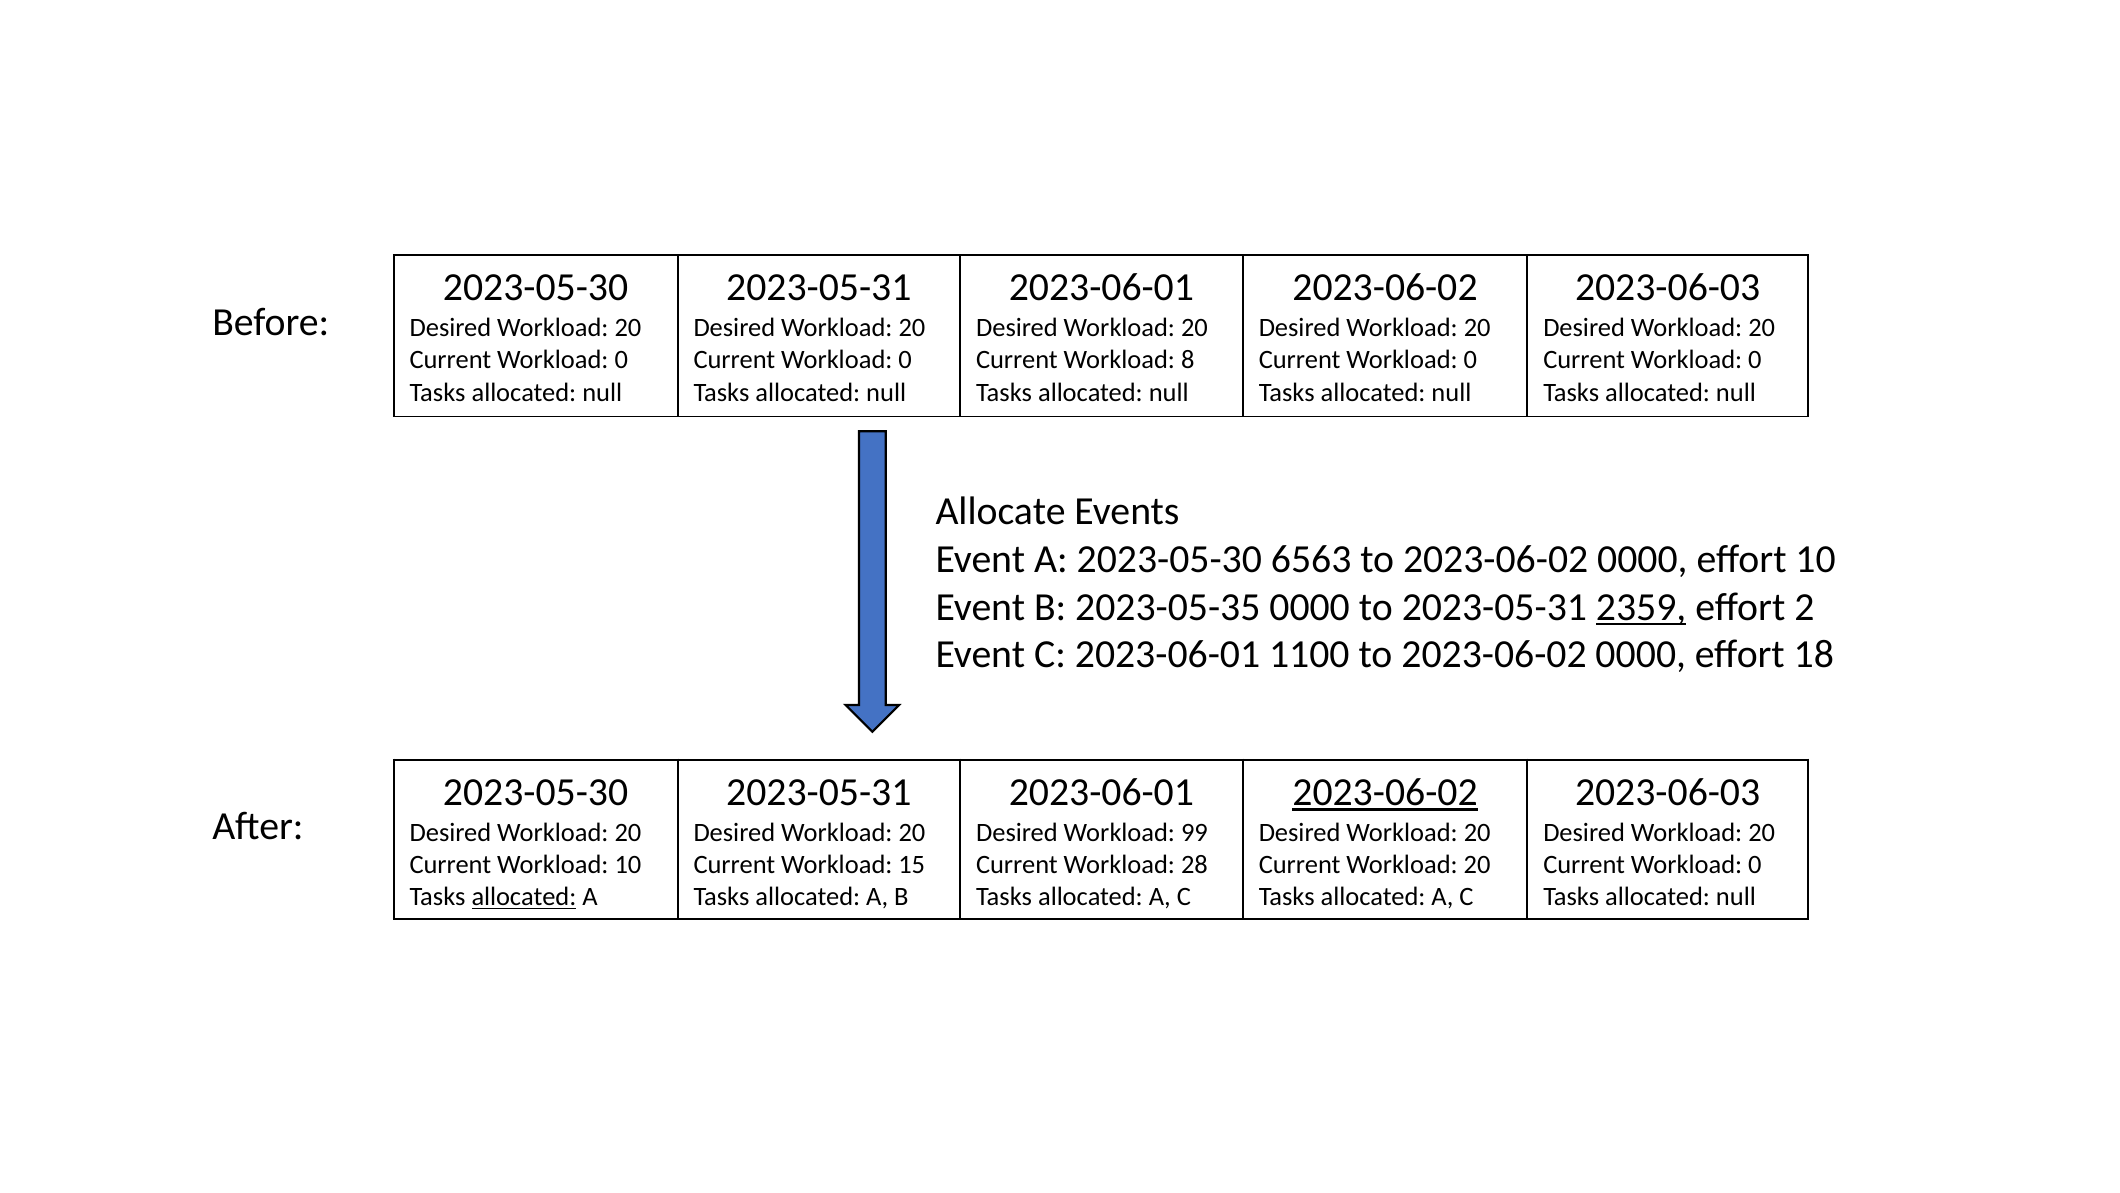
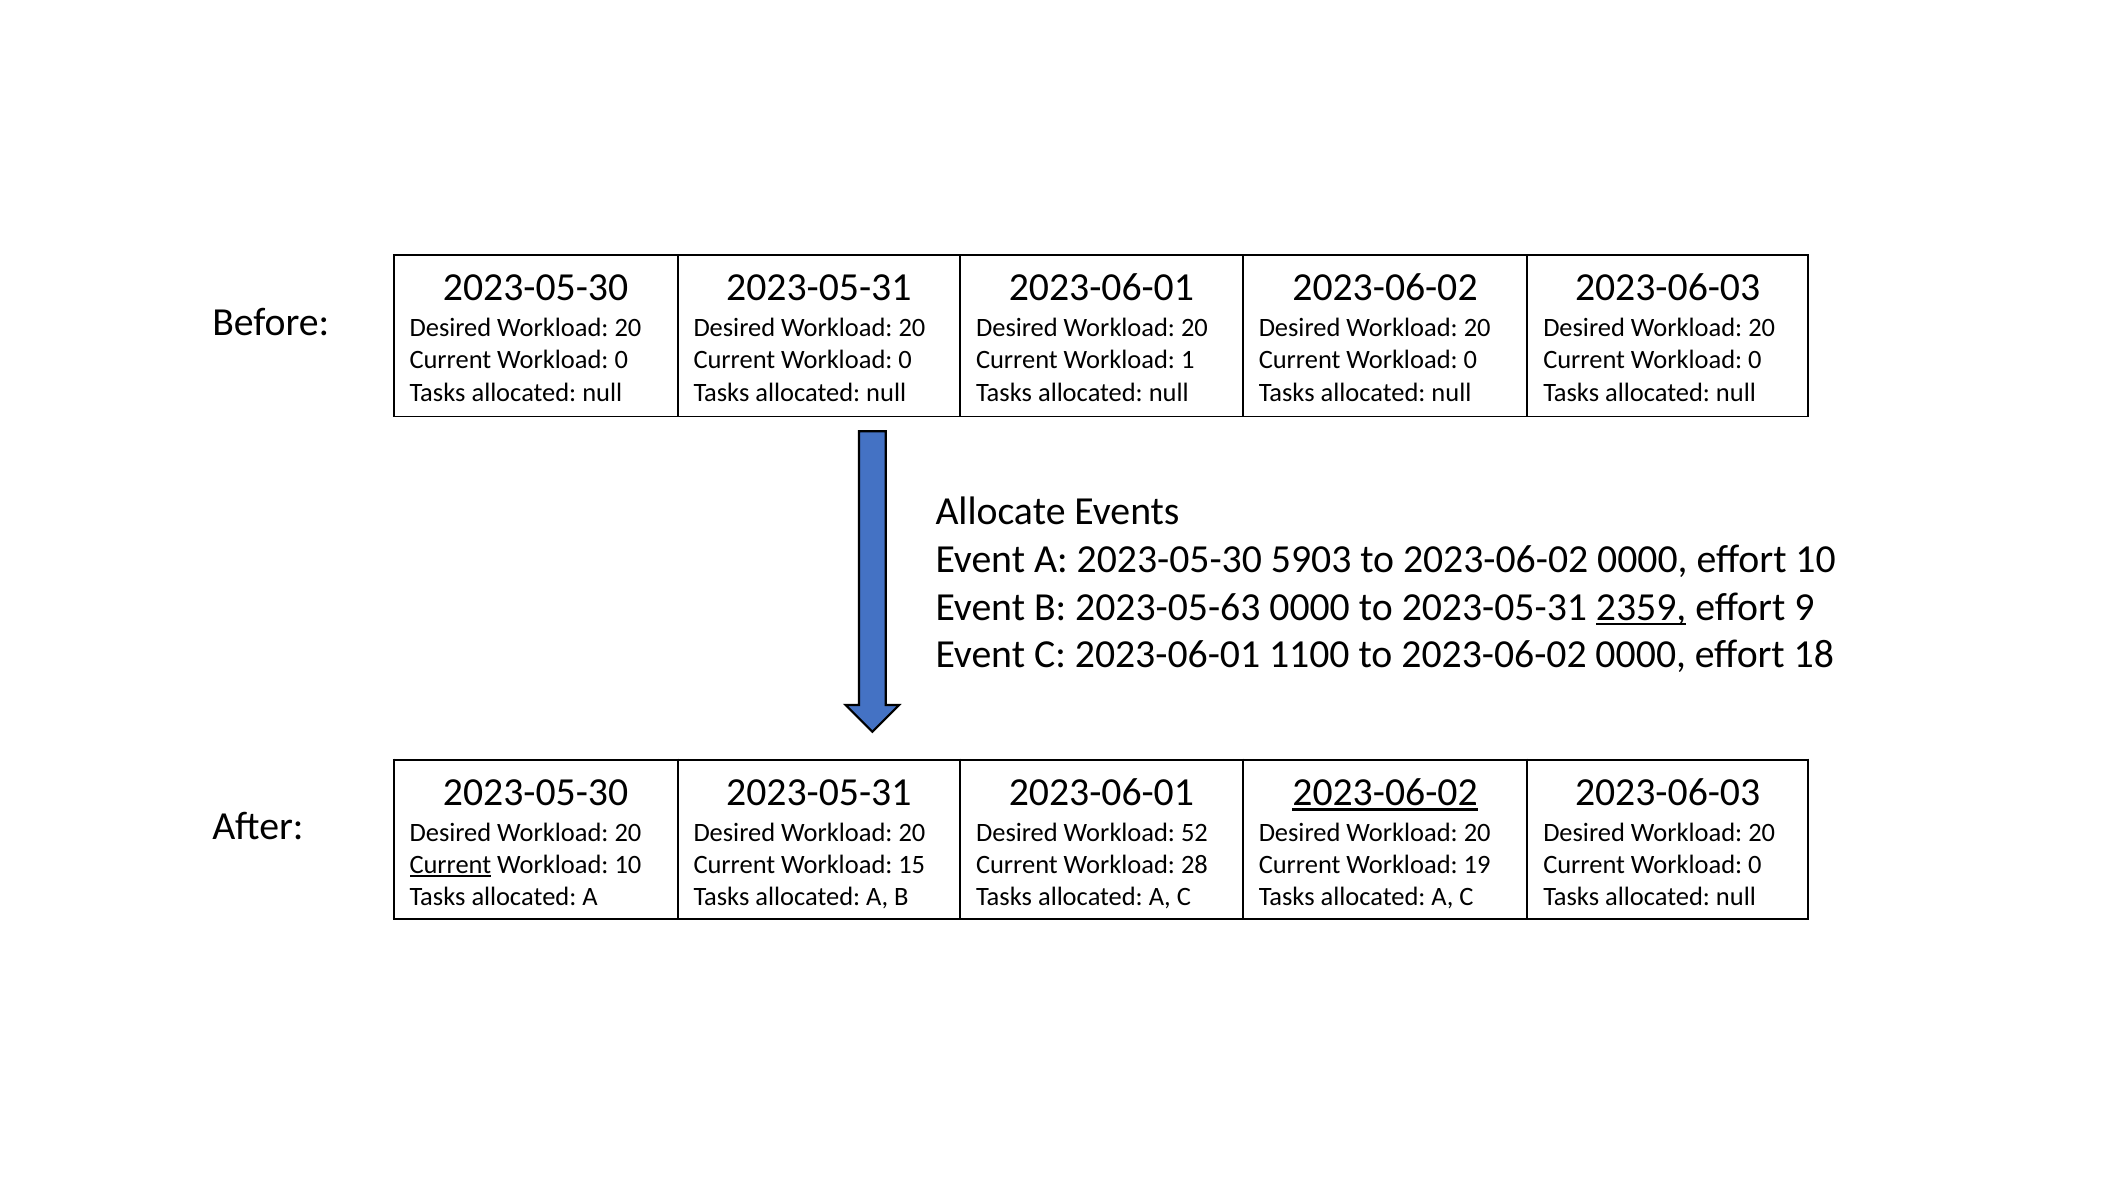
8: 8 -> 1
6563: 6563 -> 5903
2023-05-35: 2023-05-35 -> 2023-05-63
2: 2 -> 9
99: 99 -> 52
Current at (450, 864) underline: none -> present
Current Workload 20: 20 -> 19
allocated at (524, 897) underline: present -> none
